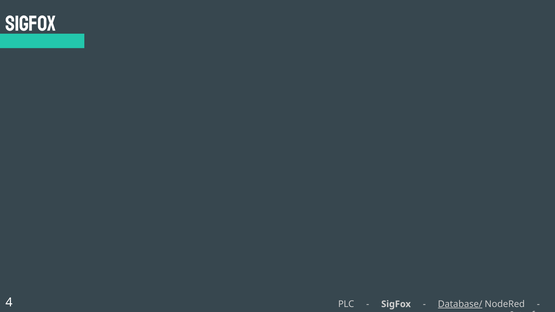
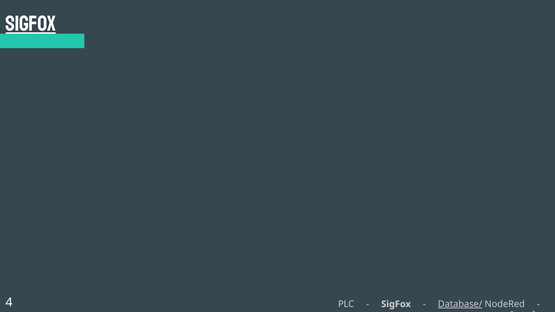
Sigfox at (31, 24) underline: none -> present
